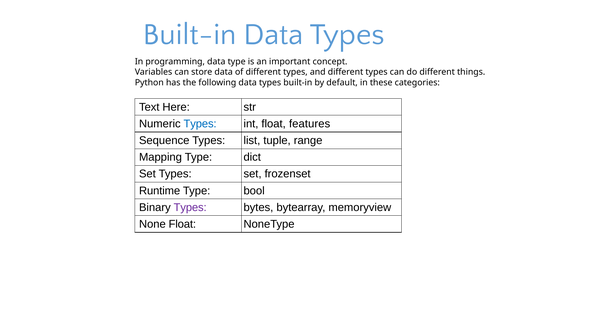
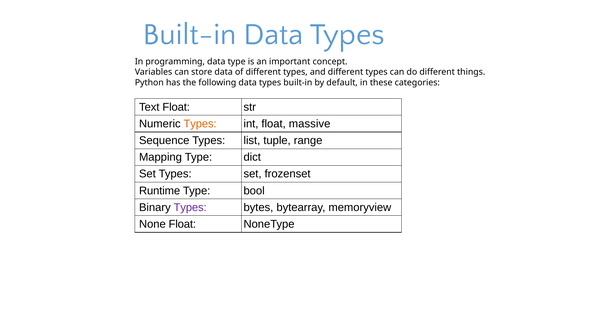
Text Here: Here -> Float
Types at (200, 124) colour: blue -> orange
features: features -> massive
